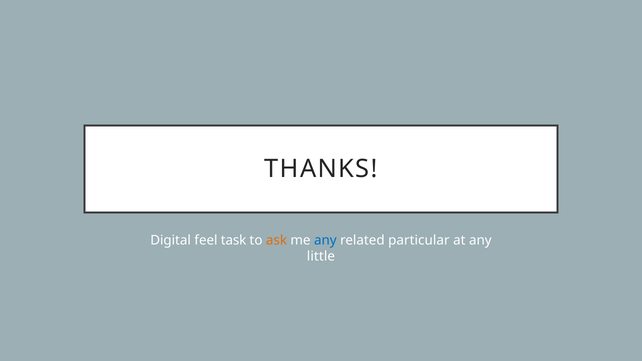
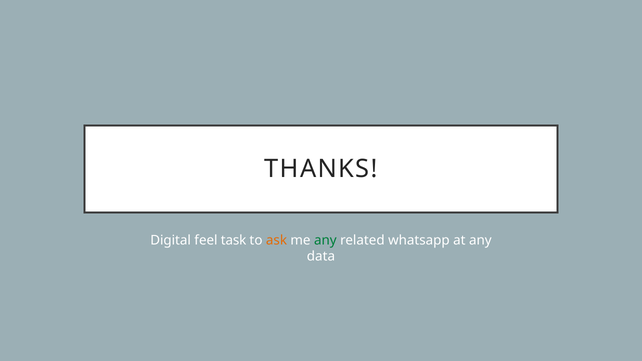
any at (325, 241) colour: blue -> green
particular: particular -> whatsapp
little: little -> data
